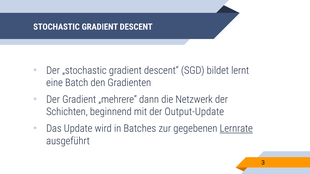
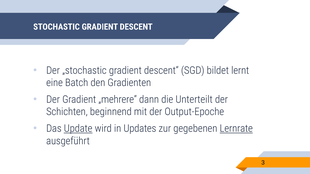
Netzwerk: Netzwerk -> Unterteilt
Output-Update: Output-Update -> Output-Epoche
Update underline: none -> present
Batches: Batches -> Updates
